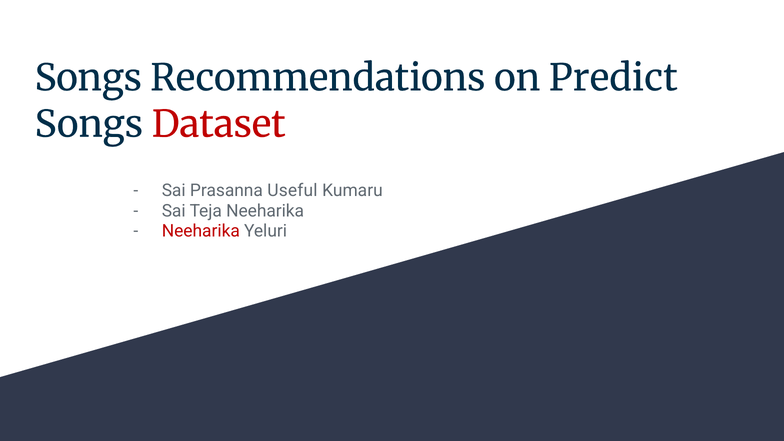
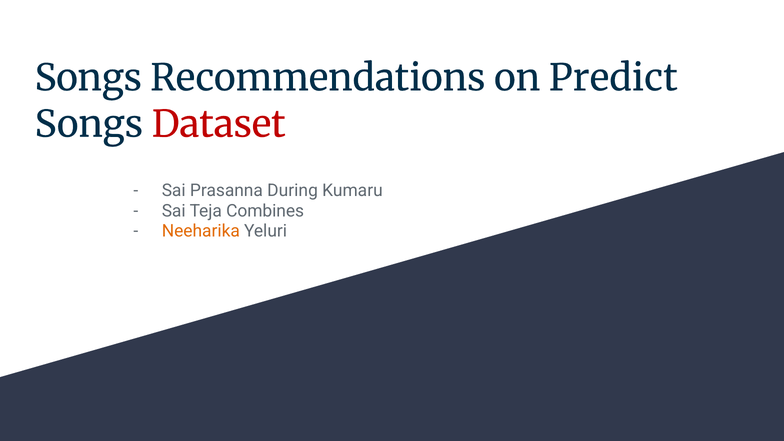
Useful: Useful -> During
Teja Neeharika: Neeharika -> Combines
Neeharika at (201, 231) colour: red -> orange
